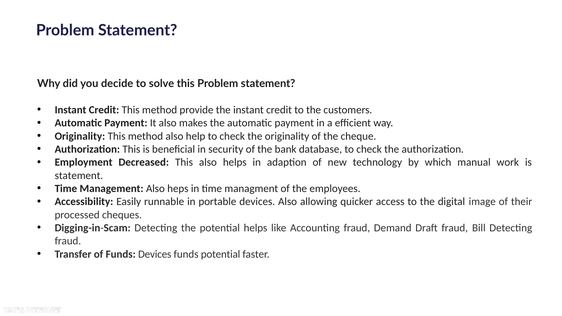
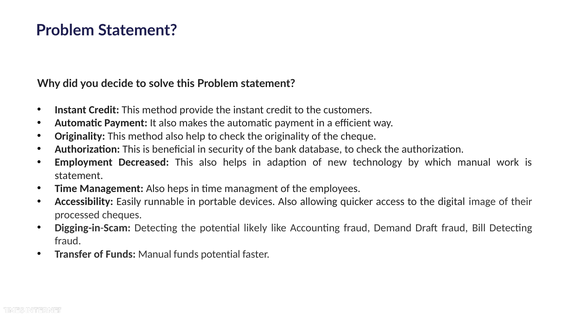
potential helps: helps -> likely
Funds Devices: Devices -> Manual
